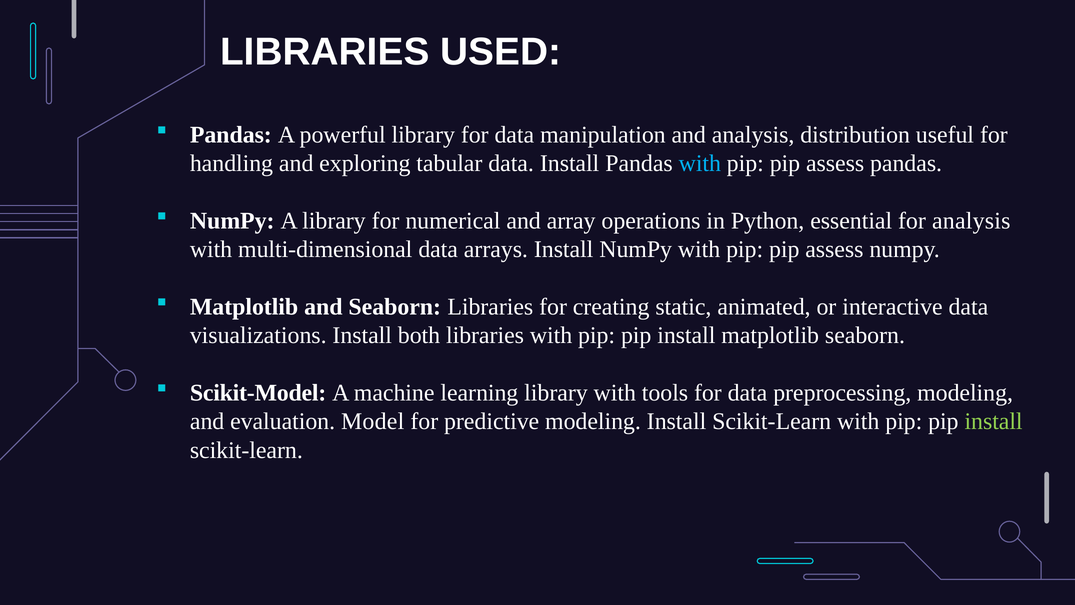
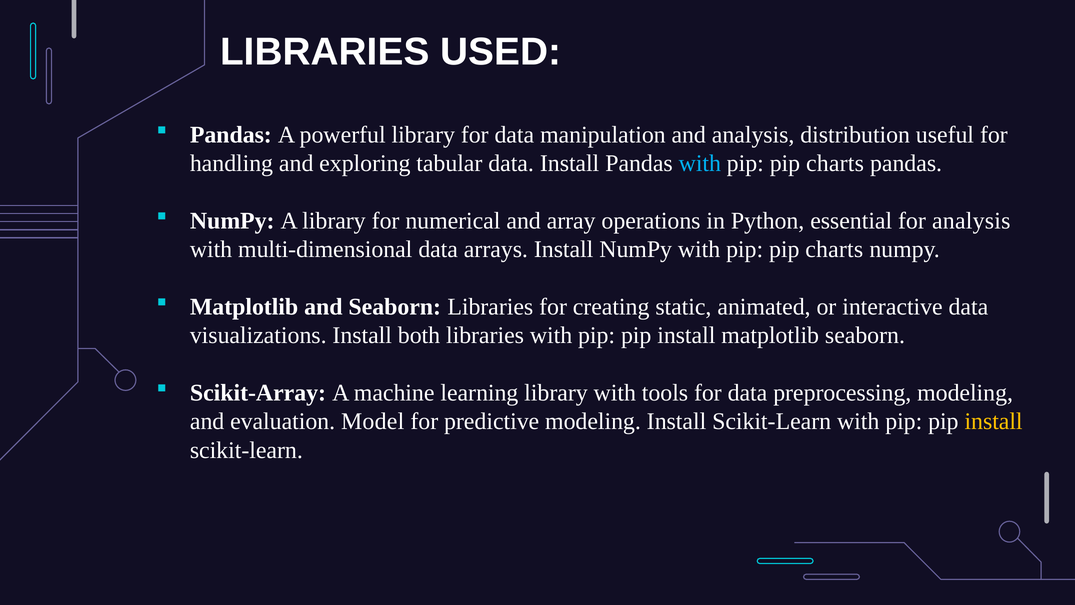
assess at (835, 163): assess -> charts
assess at (834, 249): assess -> charts
Scikit-Model: Scikit-Model -> Scikit-Array
install at (994, 421) colour: light green -> yellow
